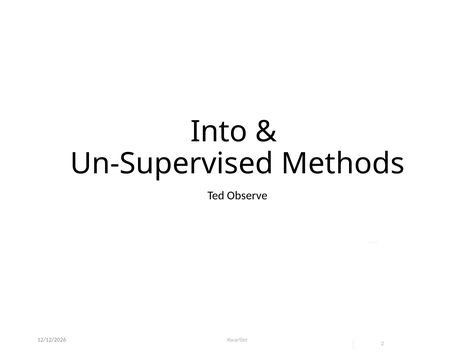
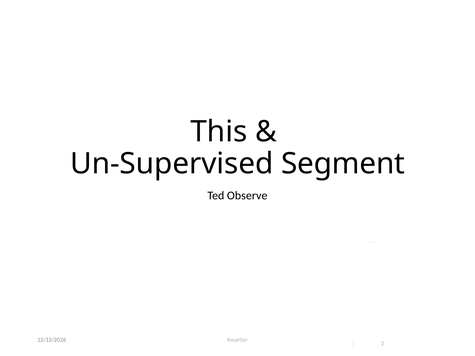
Into: Into -> This
Methods: Methods -> Segment
